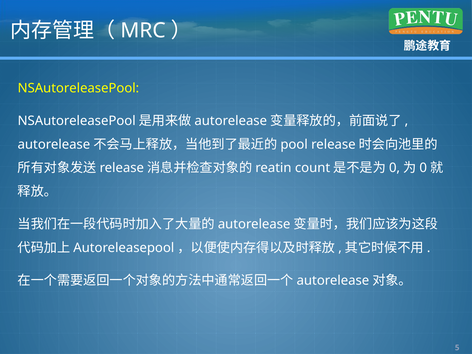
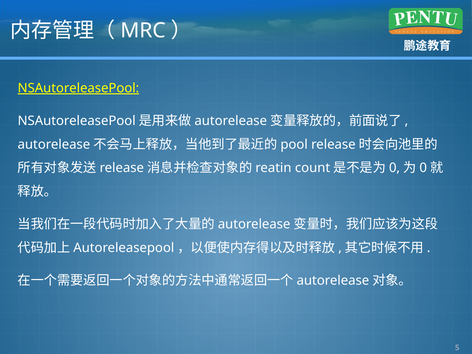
NSAutoreleasePool at (78, 88) underline: none -> present
